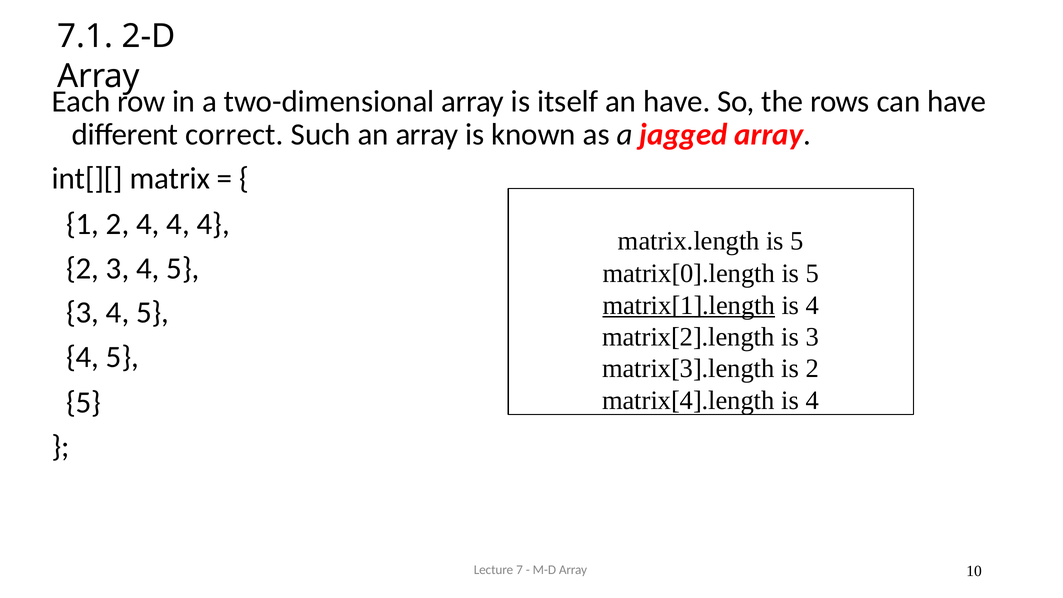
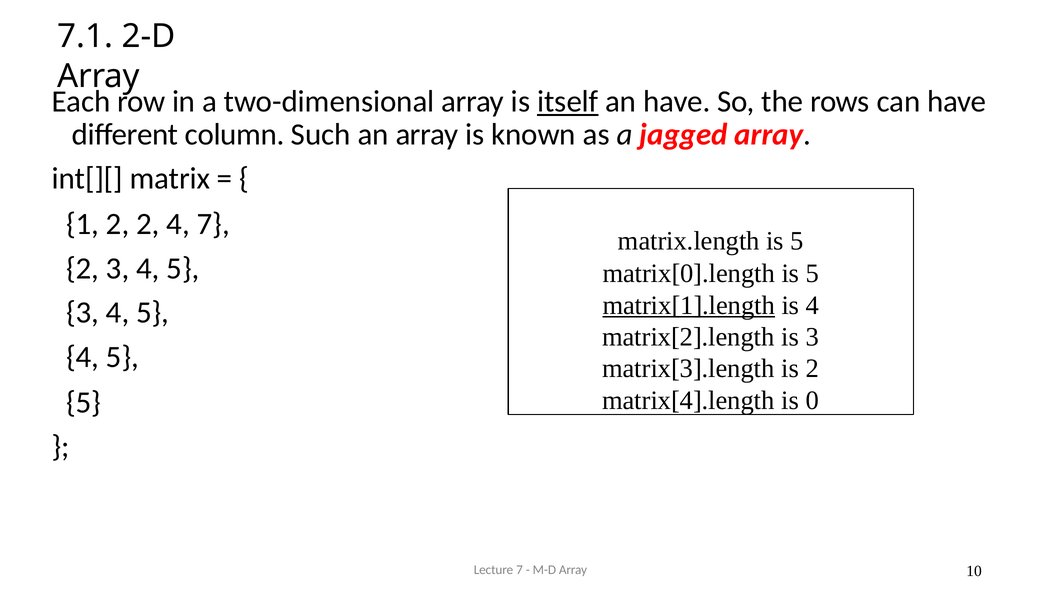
itself underline: none -> present
correct: correct -> column
2 4: 4 -> 2
4 at (213, 224): 4 -> 7
matrix[4].length is 4: 4 -> 0
